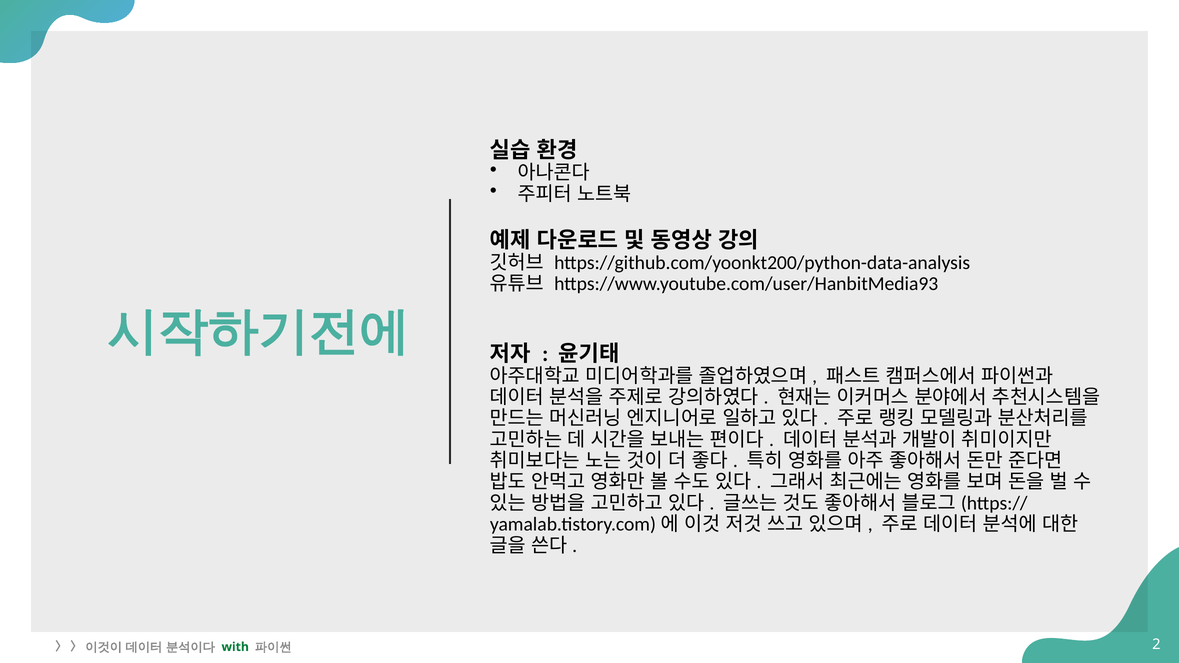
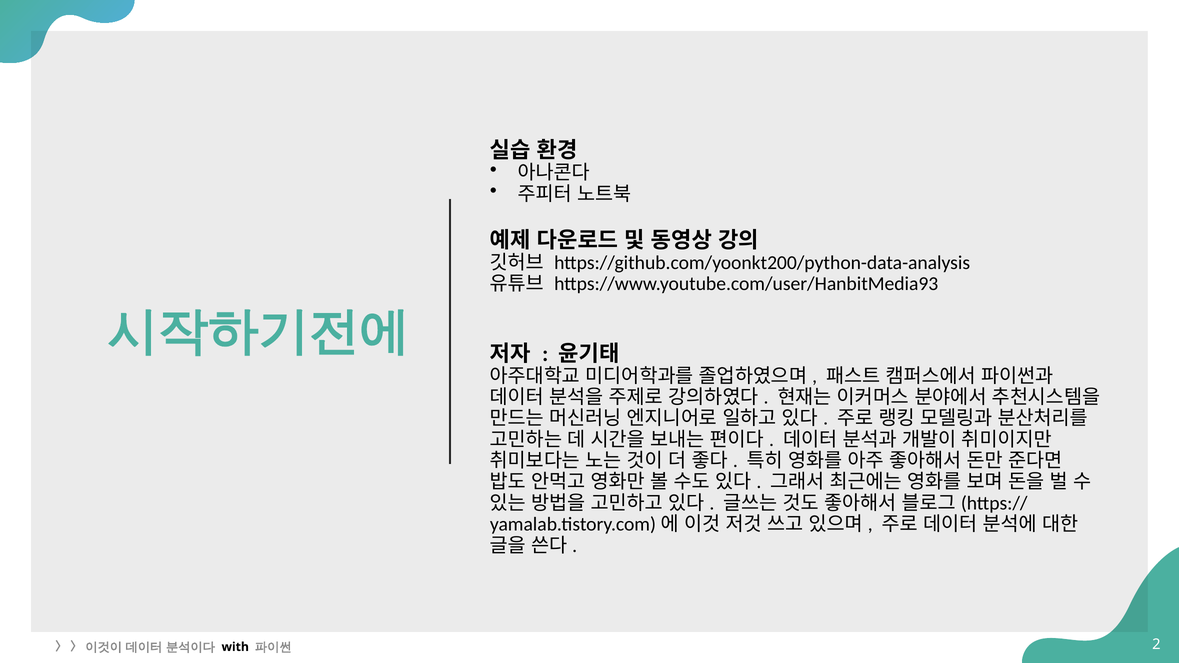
with colour: green -> black
